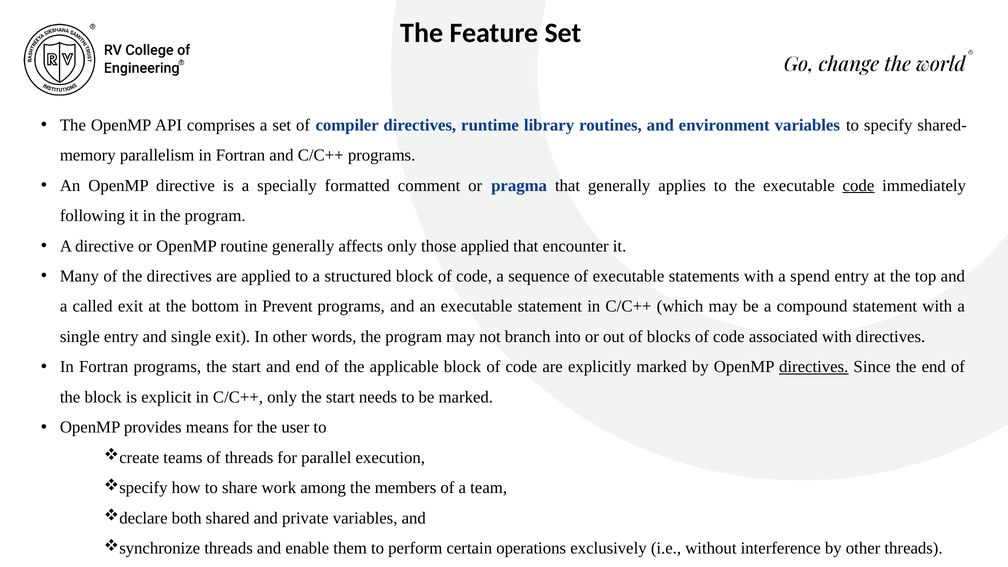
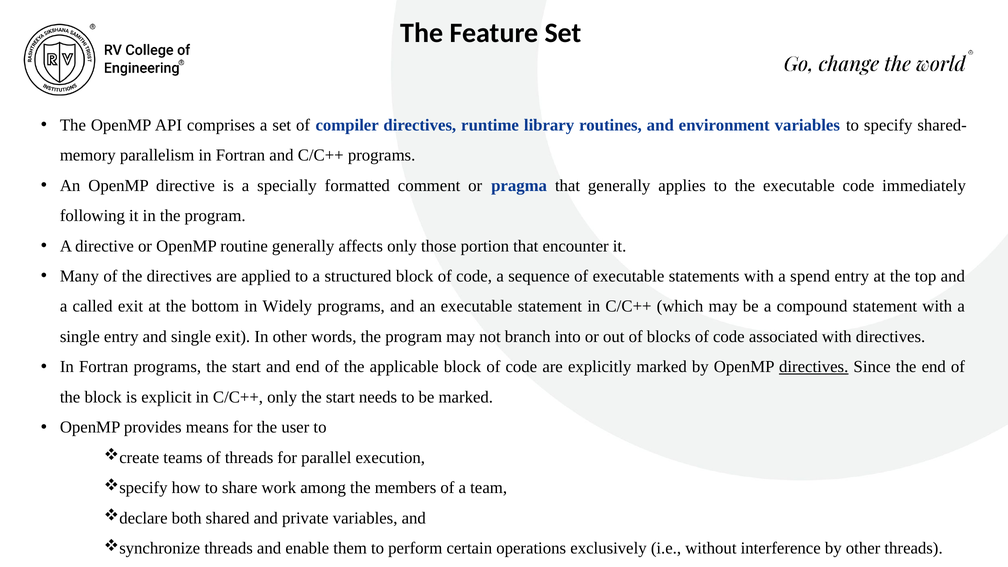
code at (858, 186) underline: present -> none
those applied: applied -> portion
Prevent: Prevent -> Widely
